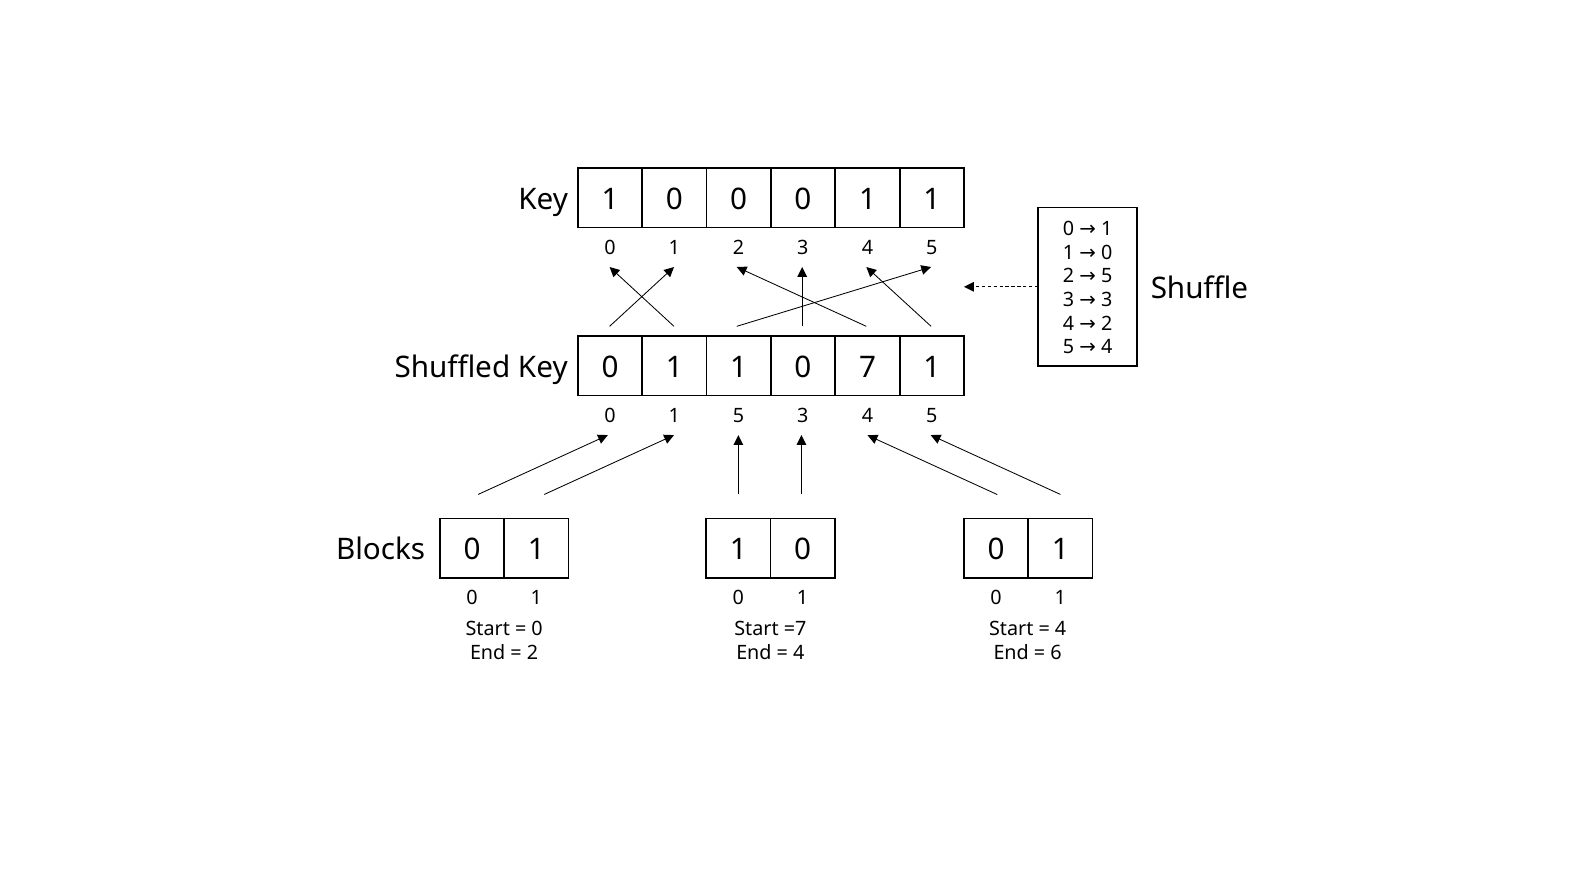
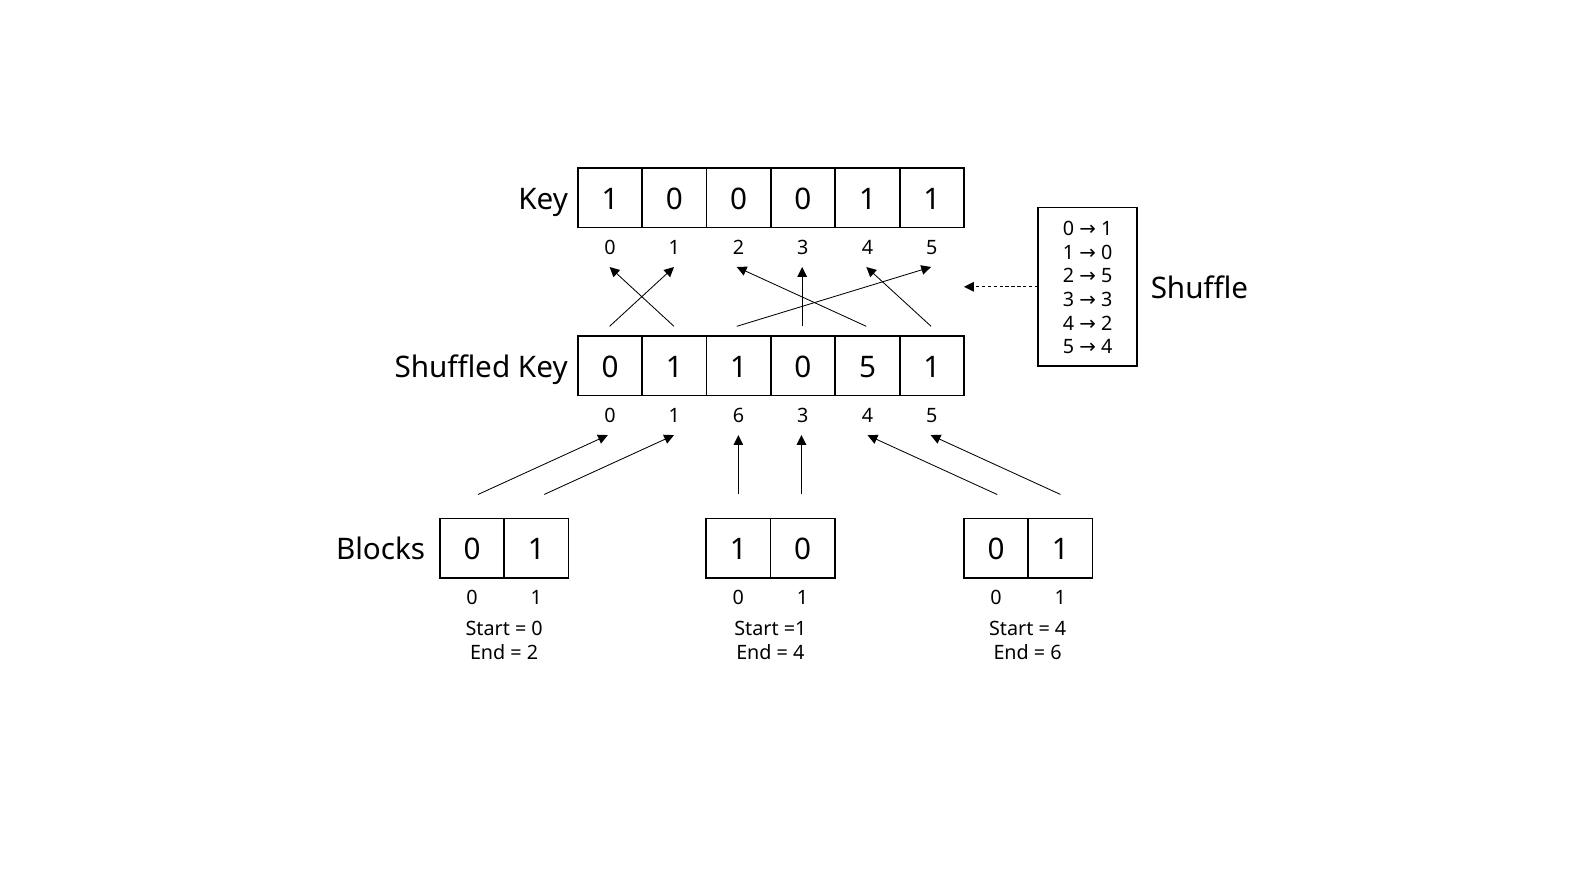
0 7: 7 -> 5
1 5: 5 -> 6
=7: =7 -> =1
